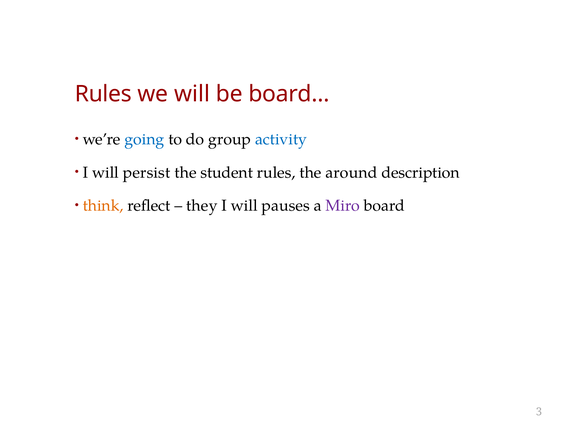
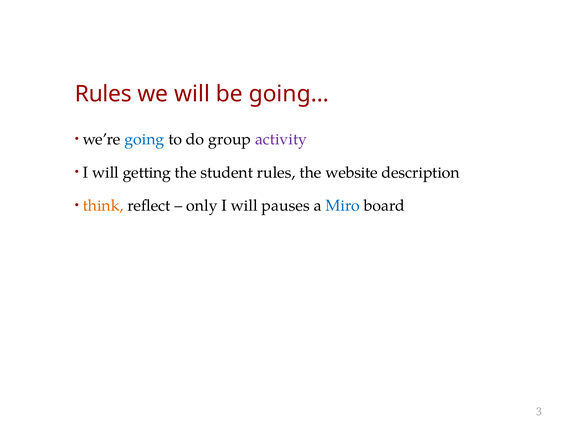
board…: board… -> going…
activity colour: blue -> purple
persist: persist -> getting
around: around -> website
they: they -> only
Miro colour: purple -> blue
